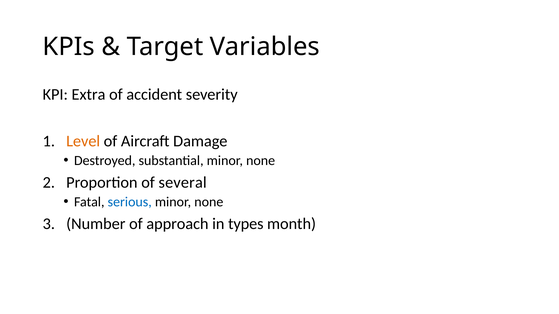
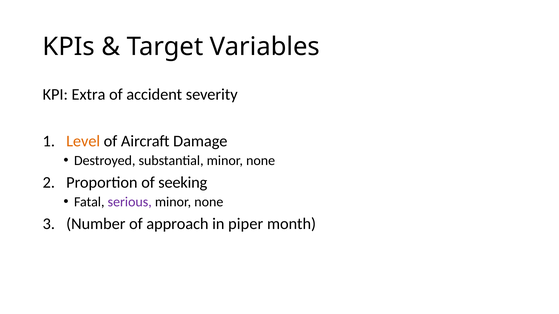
several: several -> seeking
serious colour: blue -> purple
types: types -> piper
